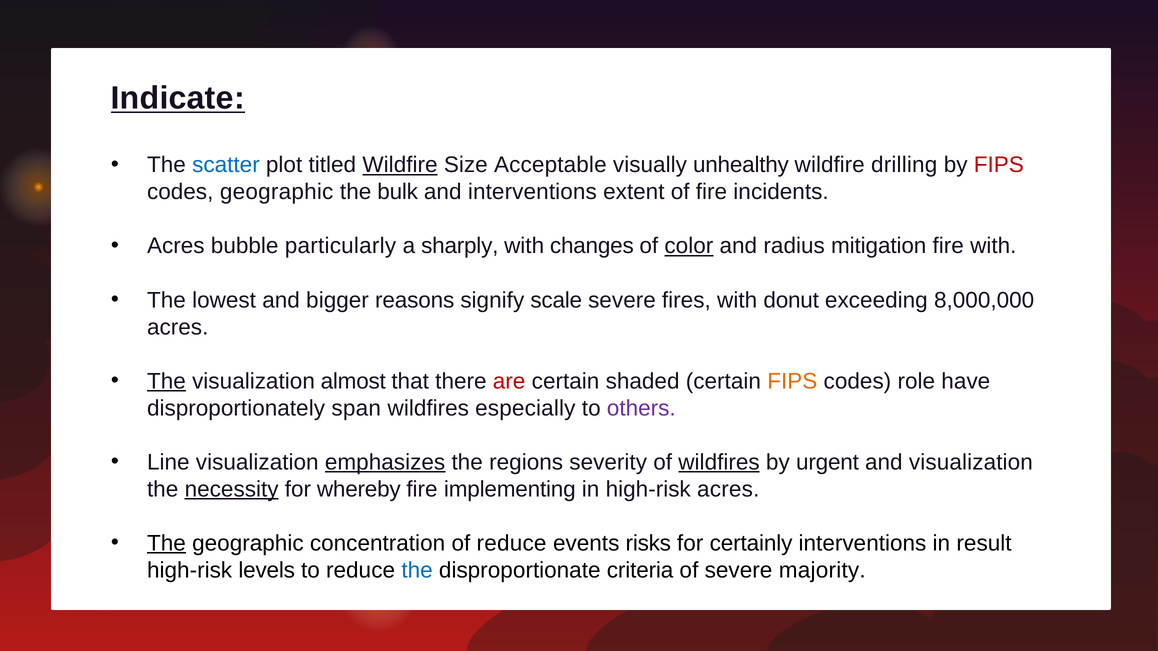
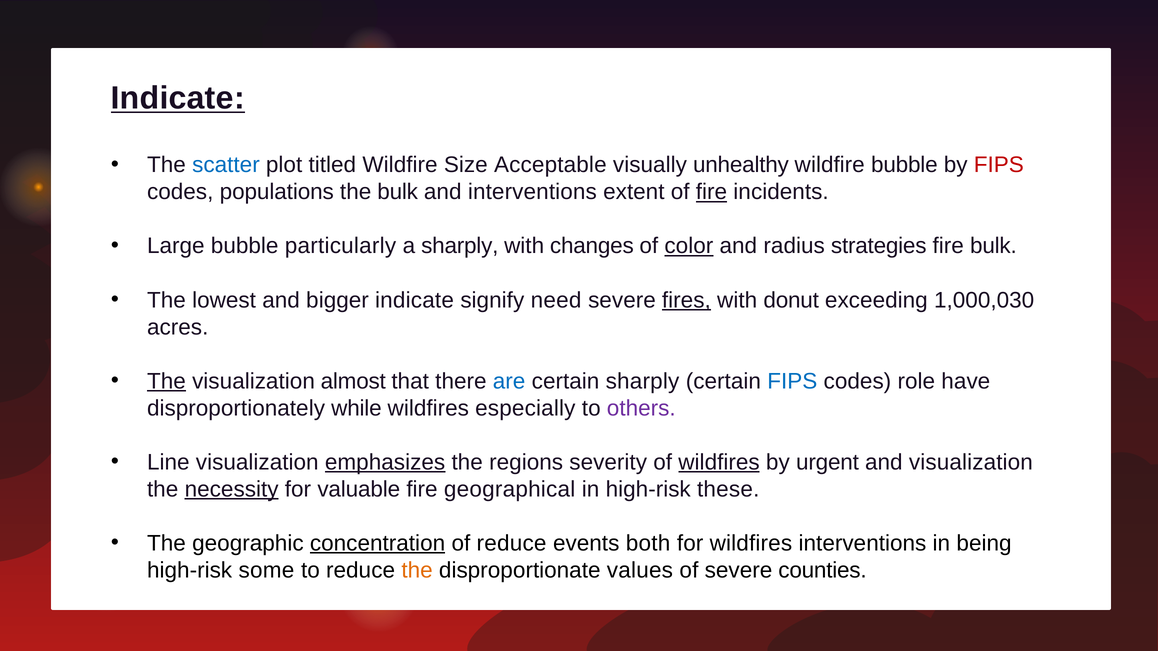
Wildfire at (400, 165) underline: present -> none
wildfire drilling: drilling -> bubble
codes geographic: geographic -> populations
fire at (711, 192) underline: none -> present
Acres at (176, 246): Acres -> Large
mitigation: mitigation -> strategies
fire with: with -> bulk
bigger reasons: reasons -> indicate
scale: scale -> need
fires underline: none -> present
8,000,000: 8,000,000 -> 1,000,030
are colour: red -> blue
certain shaded: shaded -> sharply
FIPS at (792, 381) colour: orange -> blue
span: span -> while
whereby: whereby -> valuable
implementing: implementing -> geographical
high-risk acres: acres -> these
The at (166, 544) underline: present -> none
concentration underline: none -> present
risks: risks -> both
for certainly: certainly -> wildfires
result: result -> being
levels: levels -> some
the at (417, 571) colour: blue -> orange
criteria: criteria -> values
majority: majority -> counties
